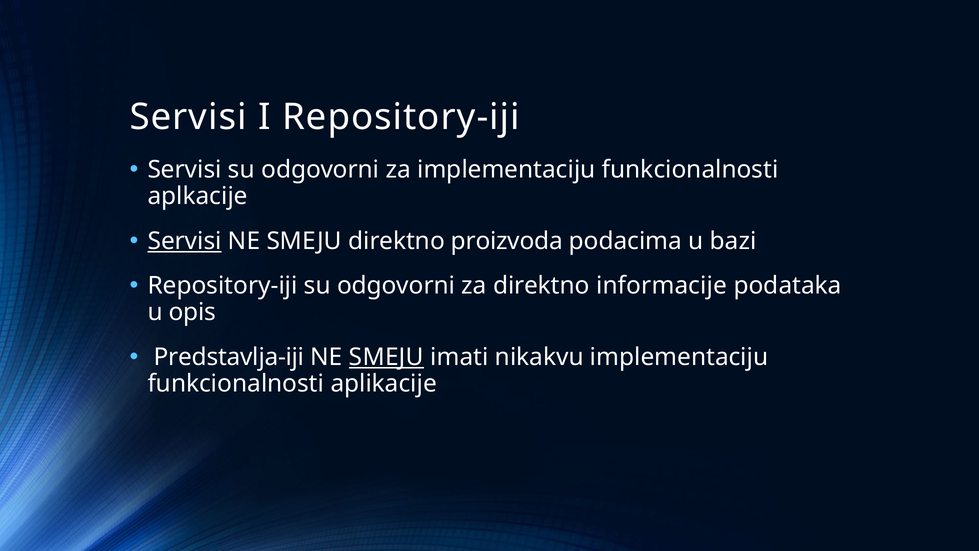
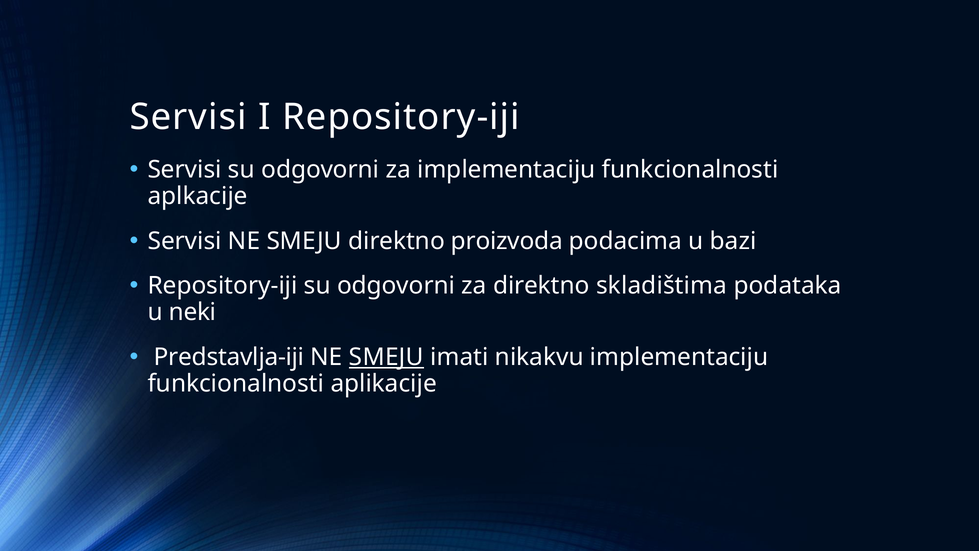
Servisi at (185, 241) underline: present -> none
informacije: informacije -> skladištima
opis: opis -> neki
